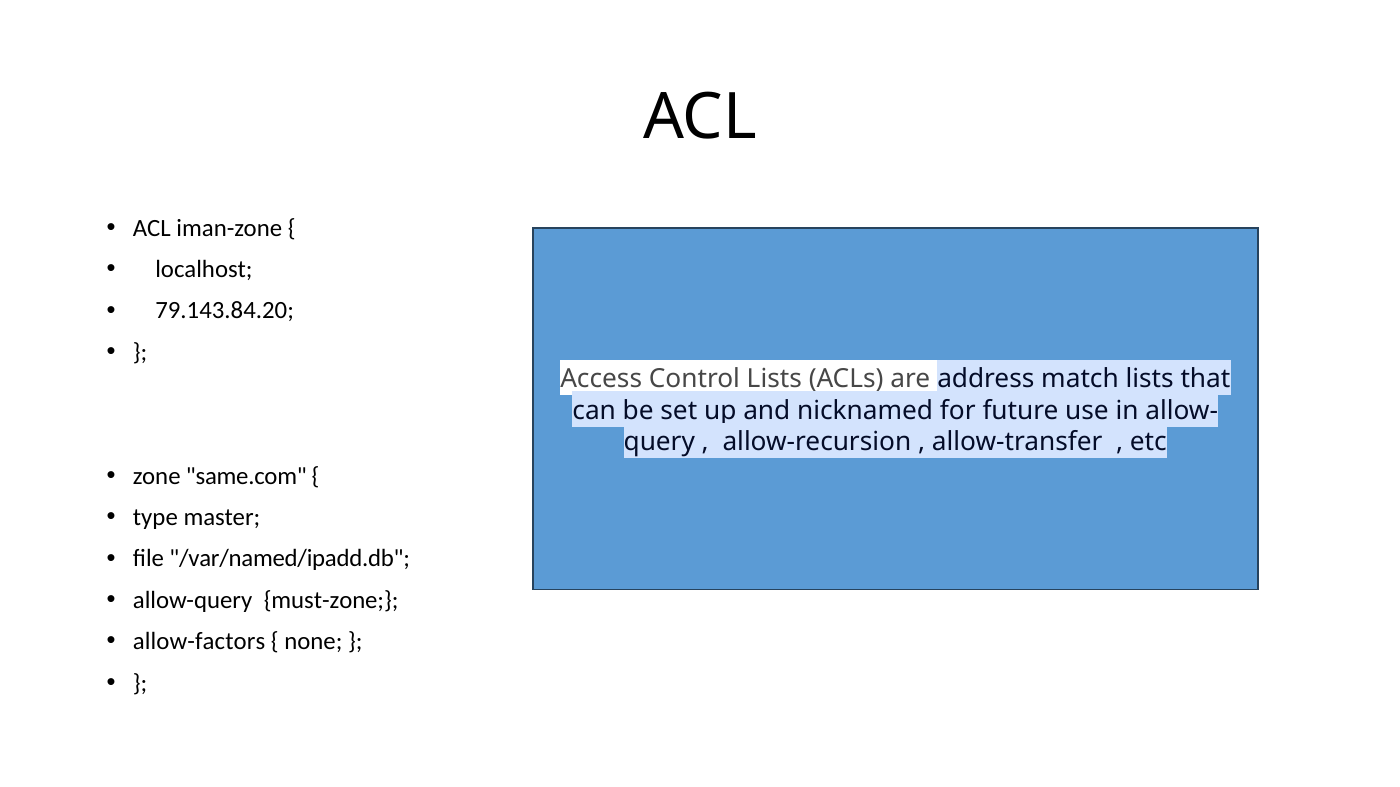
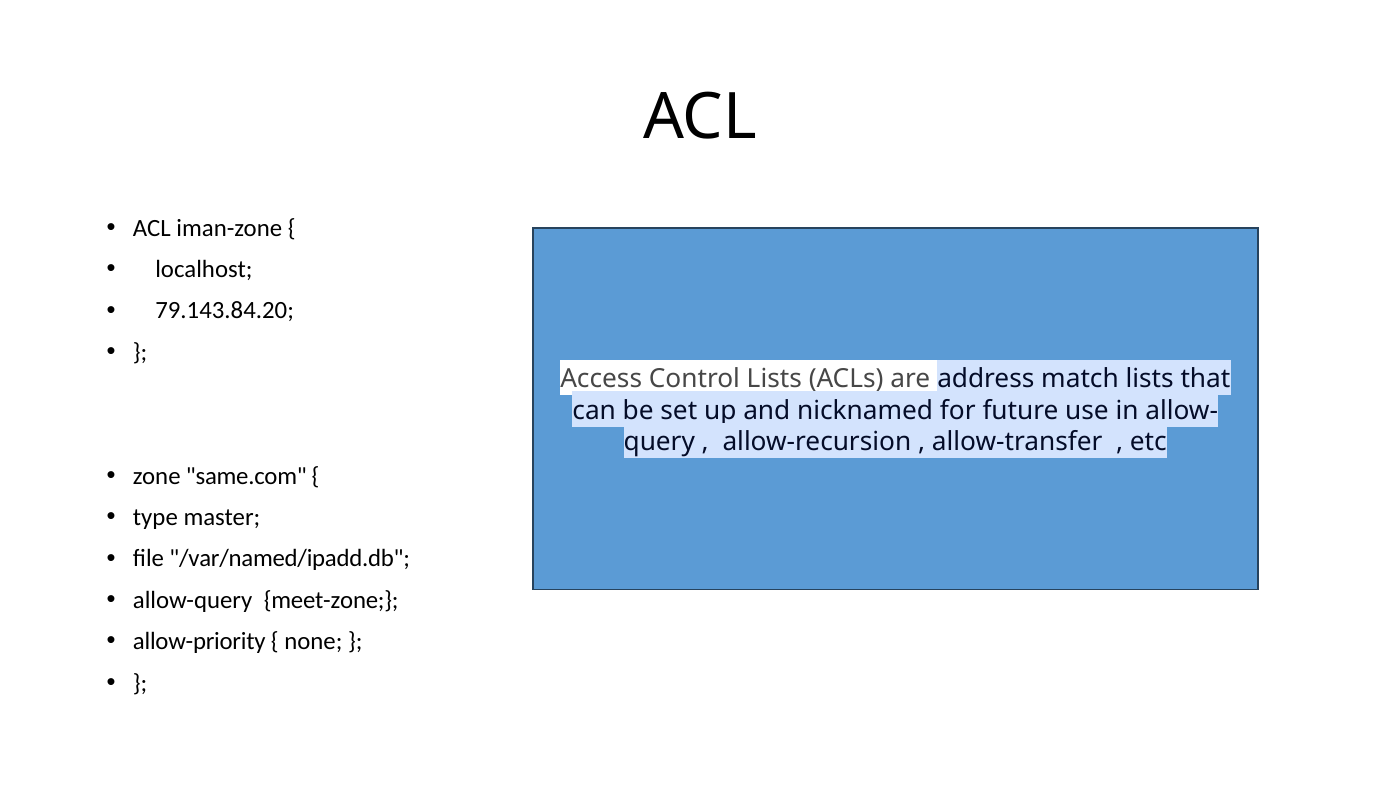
must-zone: must-zone -> meet-zone
allow-factors: allow-factors -> allow-priority
